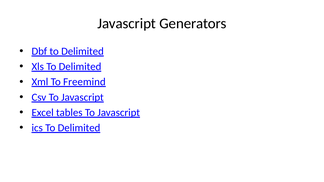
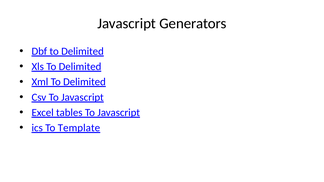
Xml To Freemind: Freemind -> Delimited
ics To Delimited: Delimited -> Template
